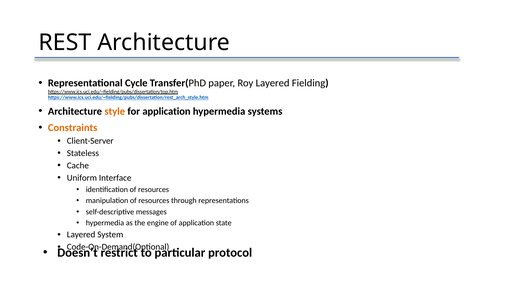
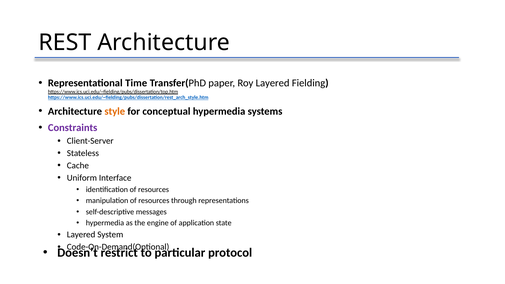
Cycle: Cycle -> Time
for application: application -> conceptual
Constraints colour: orange -> purple
